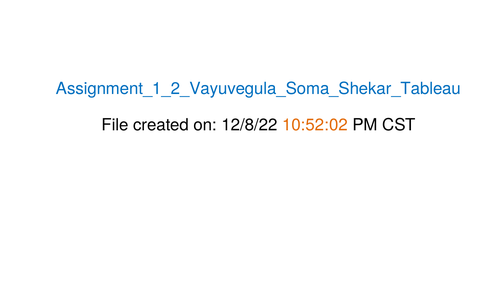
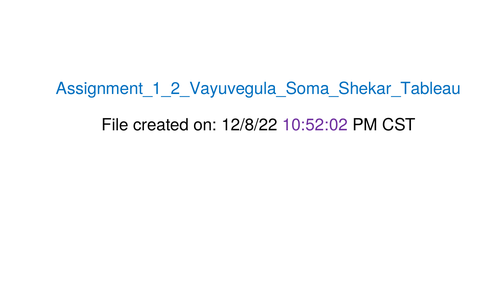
10:52:02 colour: orange -> purple
